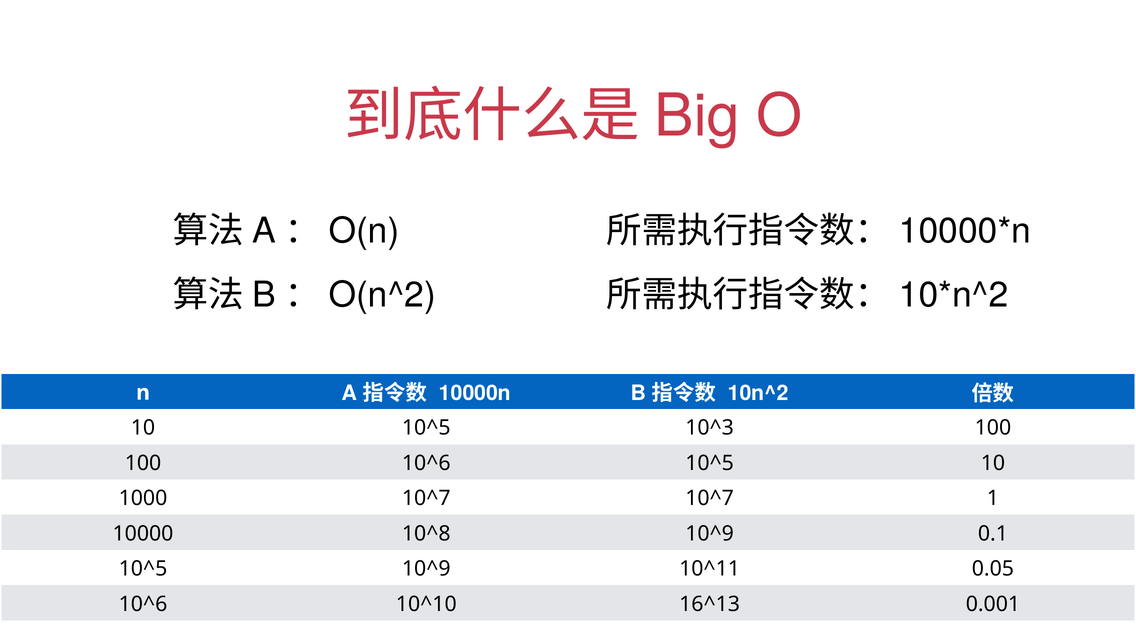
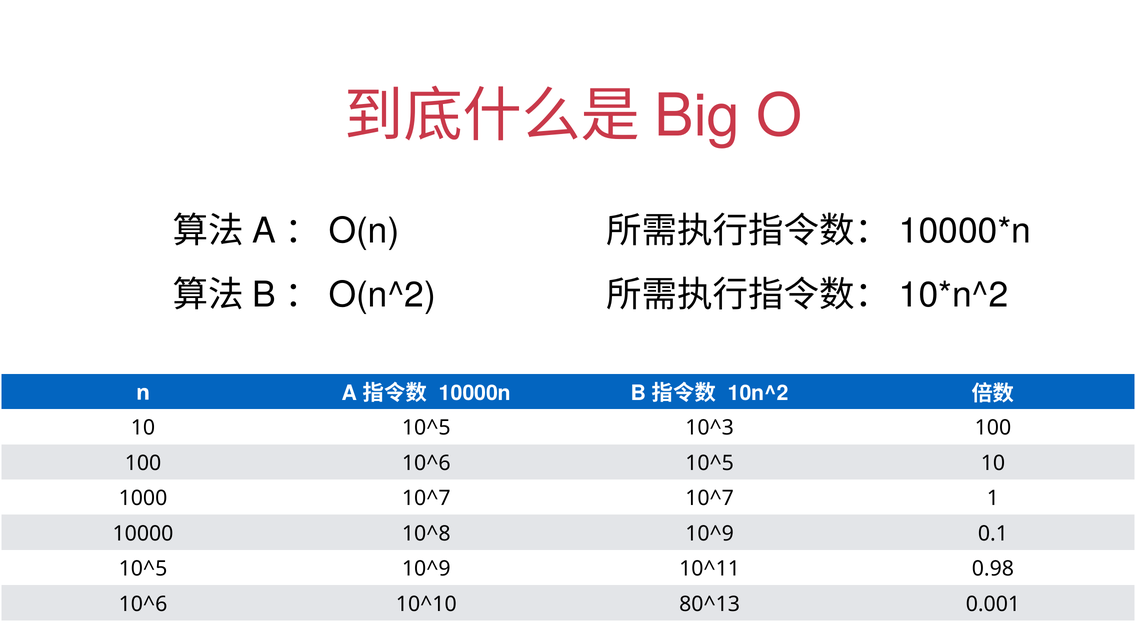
0.05: 0.05 -> 0.98
16^13: 16^13 -> 80^13
